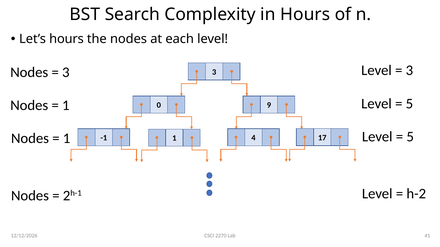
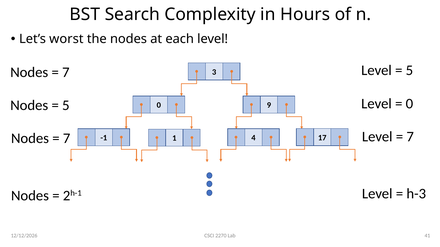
Let’s hours: hours -> worst
3 at (409, 71): 3 -> 5
3 at (66, 72): 3 -> 7
5 at (409, 104): 5 -> 0
1 at (66, 106): 1 -> 5
5 at (410, 137): 5 -> 7
1 at (67, 139): 1 -> 7
h-2: h-2 -> h-3
